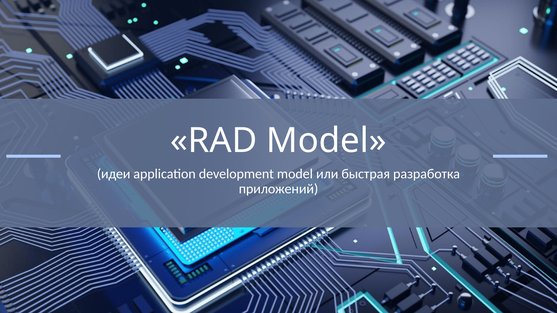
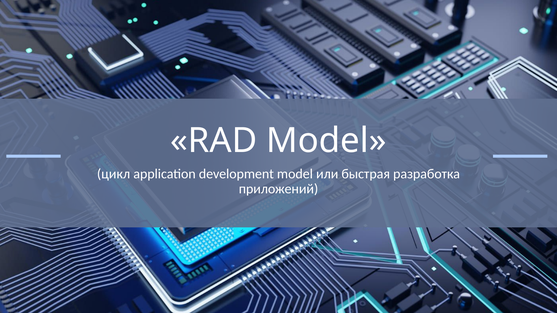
идеи: идеи -> цикл
